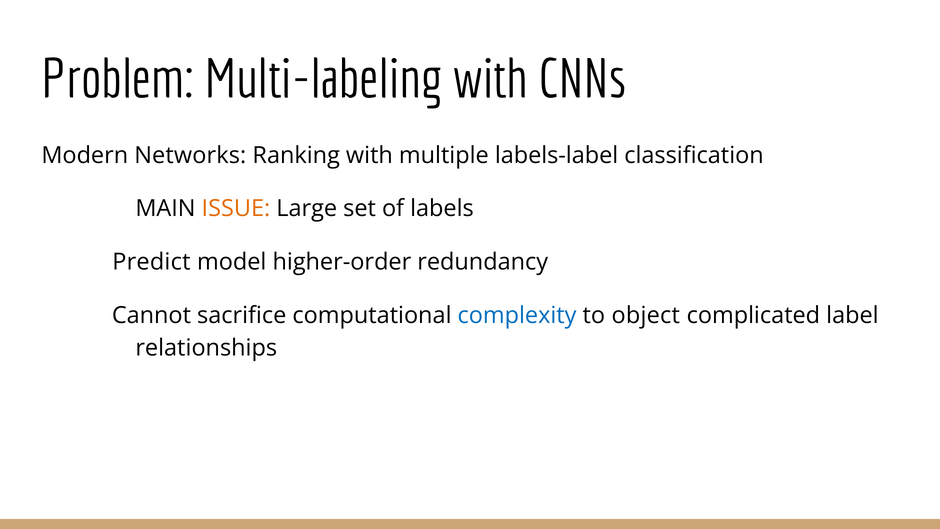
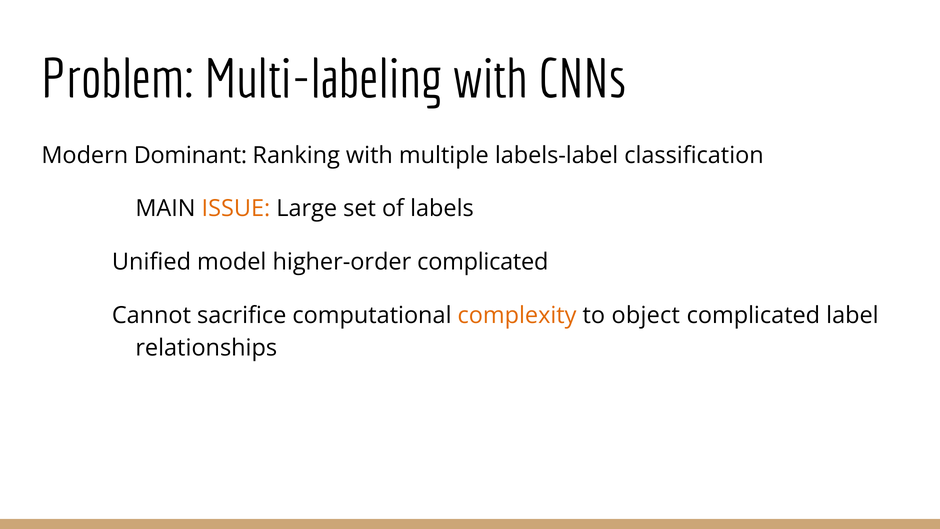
Networks: Networks -> Dominant
Predict: Predict -> Unified
higher-order redundancy: redundancy -> complicated
complexity colour: blue -> orange
